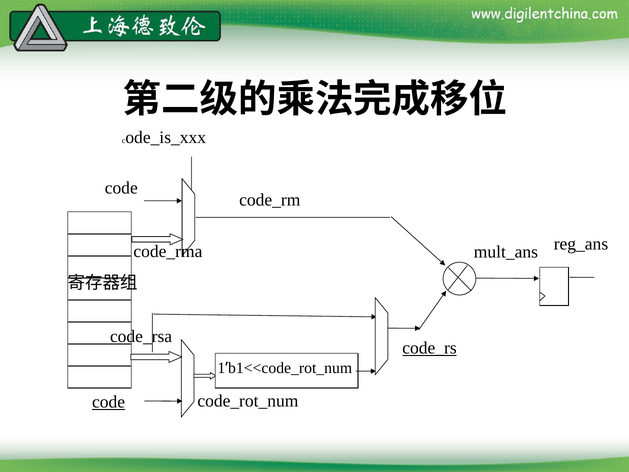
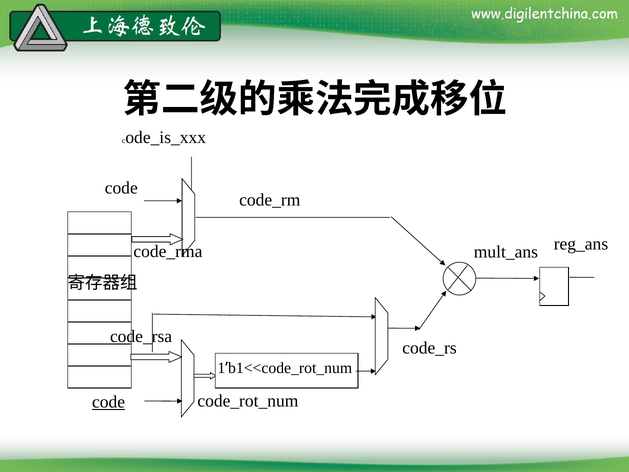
code_rs underline: present -> none
